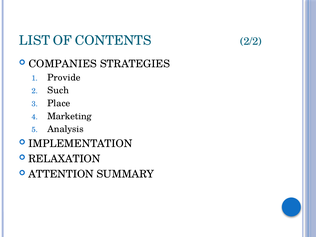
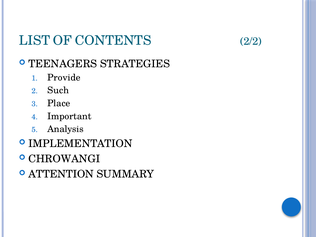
COMPANIES: COMPANIES -> TEENAGERS
Marketing: Marketing -> Important
RELAXATION: RELAXATION -> CHROWANGI
